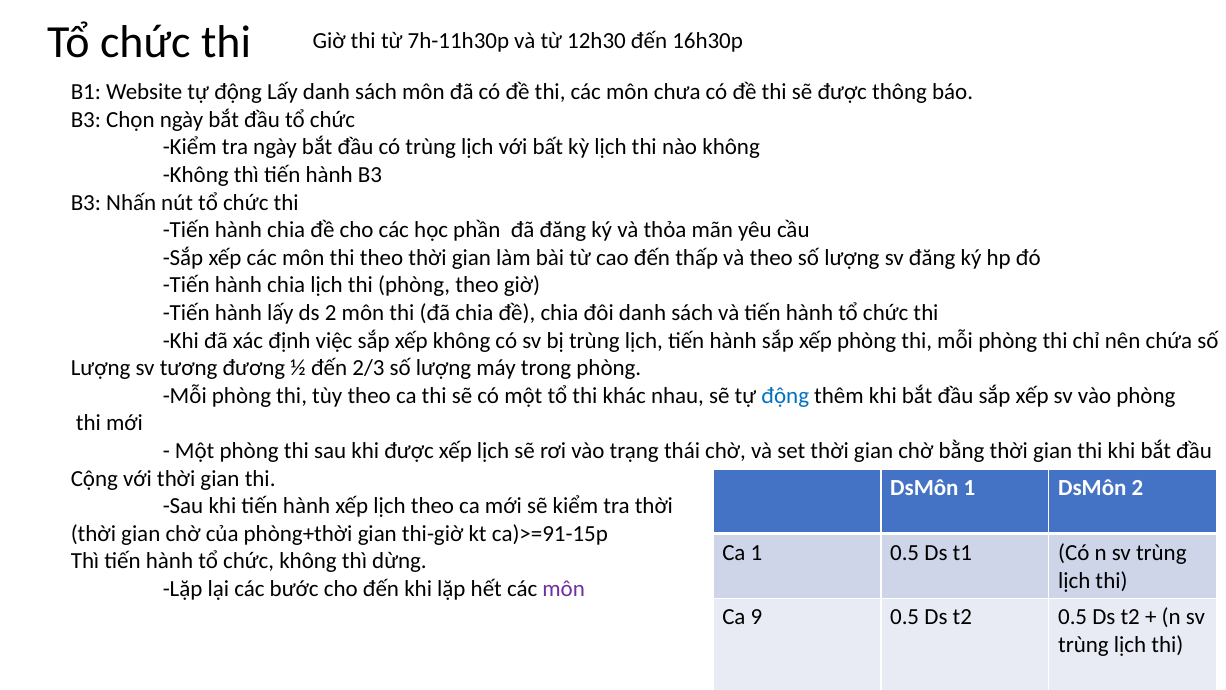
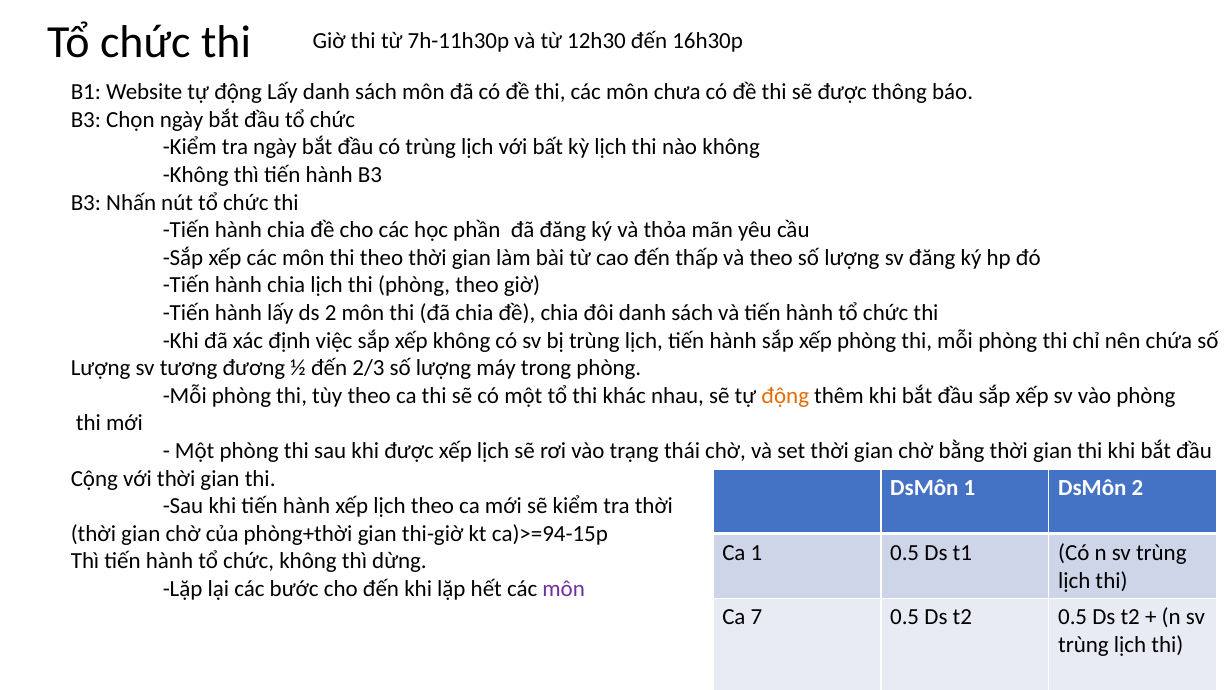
động at (785, 396) colour: blue -> orange
ca)>=91-15p: ca)>=91-15p -> ca)>=94-15p
9: 9 -> 7
